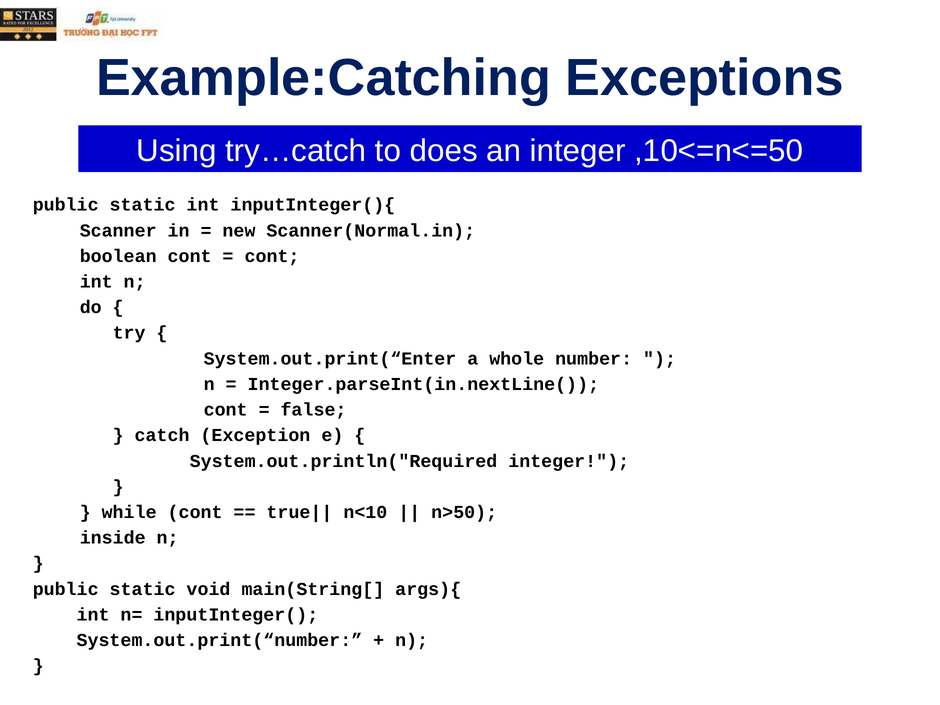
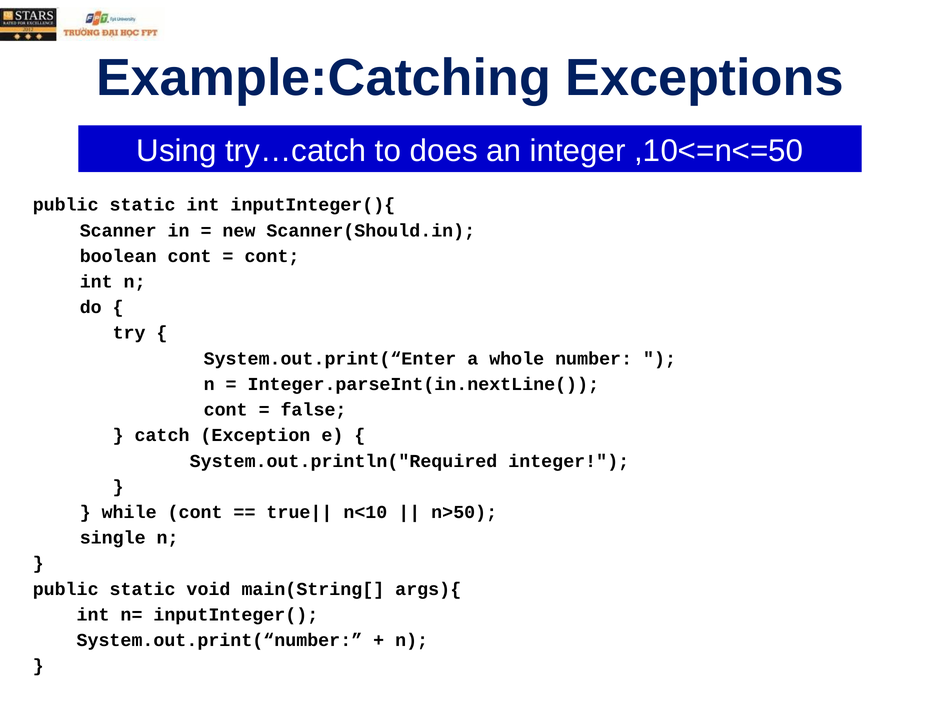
Scanner(Normal.in: Scanner(Normal.in -> Scanner(Should.in
inside: inside -> single
